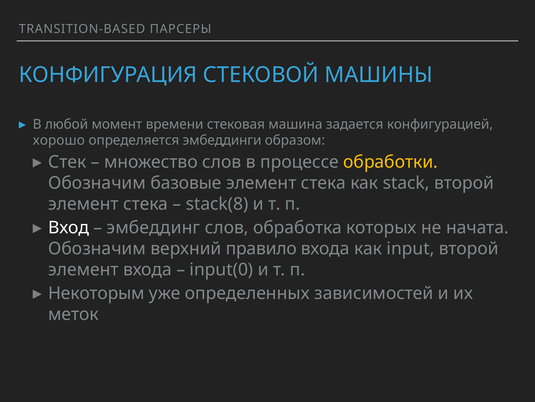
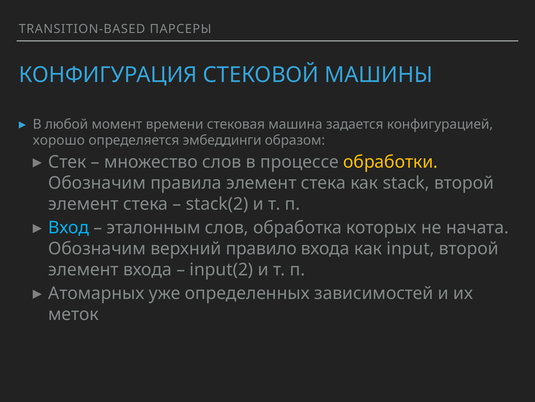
базовые: базовые -> правила
stack(8: stack(8 -> stack(2
Вход colour: white -> light blue
эмбеддинг: эмбеддинг -> эталонным
input(0: input(0 -> input(2
Некоторым: Некоторым -> Атомарных
